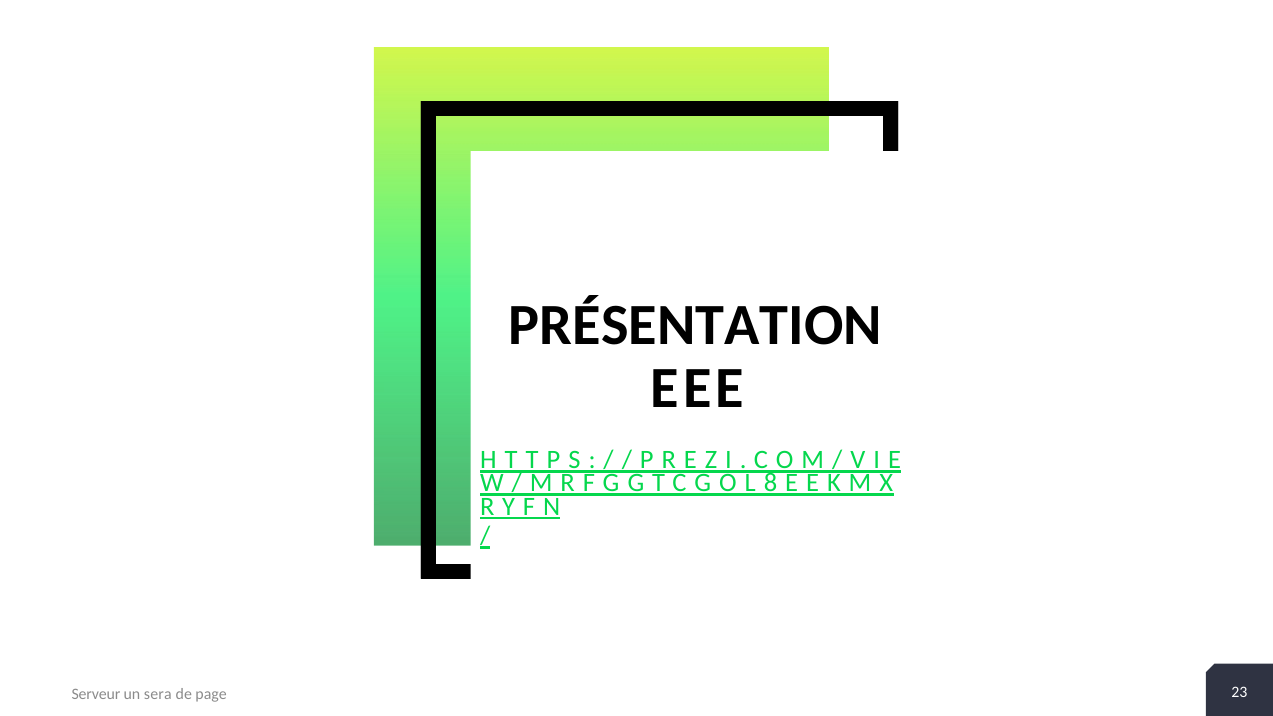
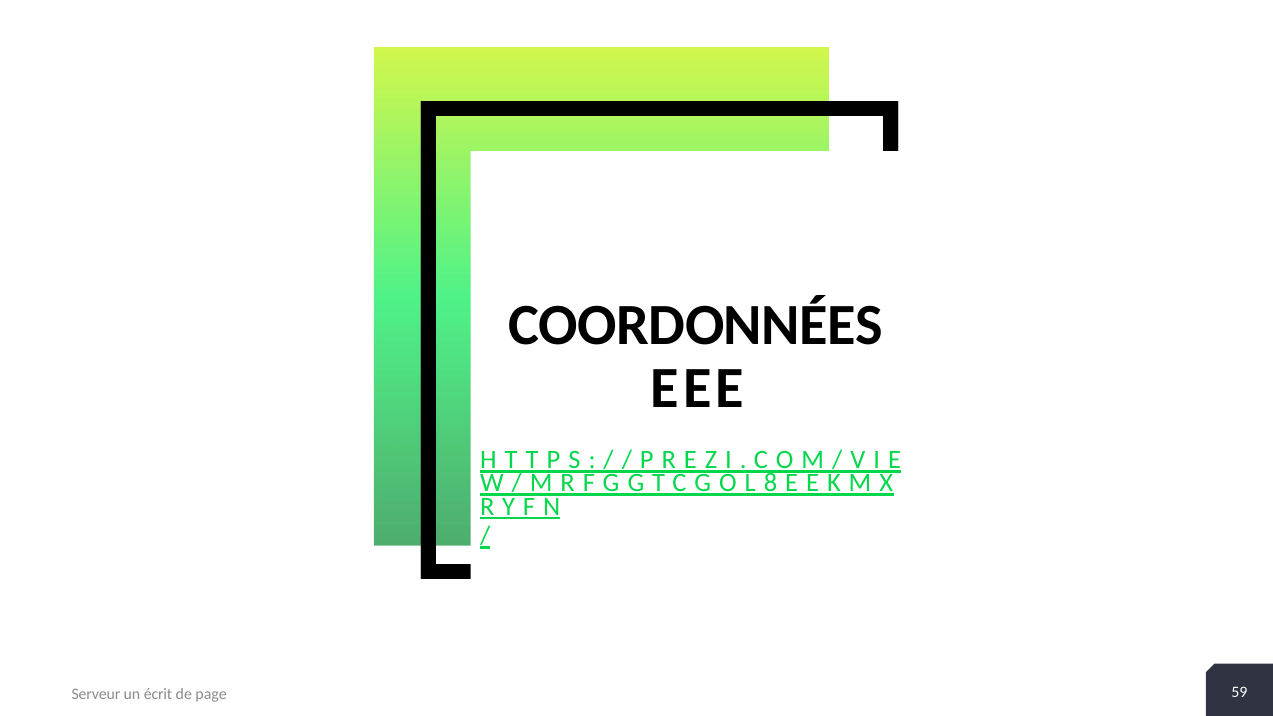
PRÉSENTATION: PRÉSENTATION -> COORDONNÉES
sera: sera -> écrit
23: 23 -> 59
